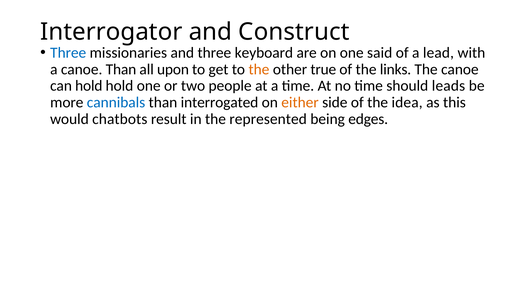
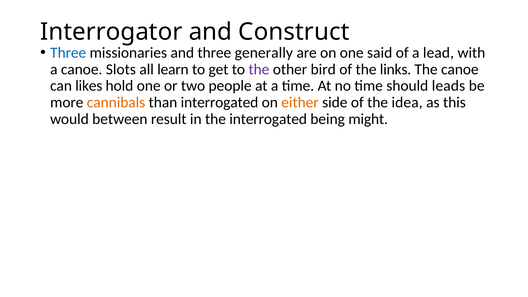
keyboard: keyboard -> generally
canoe Than: Than -> Slots
upon: upon -> learn
the at (259, 69) colour: orange -> purple
true: true -> bird
can hold: hold -> likes
cannibals colour: blue -> orange
chatbots: chatbots -> between
the represented: represented -> interrogated
edges: edges -> might
